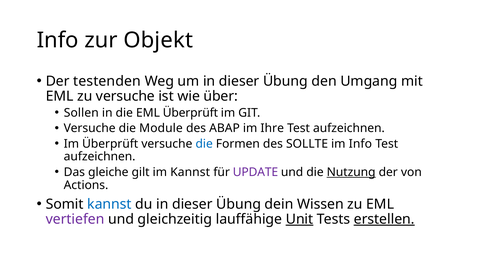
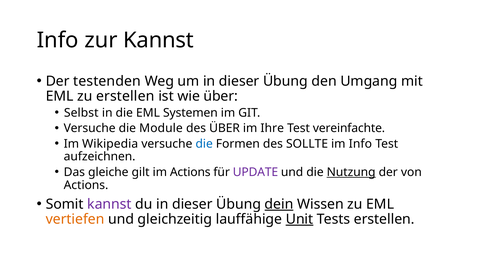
zur Objekt: Objekt -> Kannst
zu versuche: versuche -> erstellen
Sollen: Sollen -> Selbst
EML Überprüft: Überprüft -> Systemen
des ABAP: ABAP -> ÜBER
aufzeichnen at (349, 129): aufzeichnen -> vereinfachte
Im Überprüft: Überprüft -> Wikipedia
im Kannst: Kannst -> Actions
kannst at (109, 205) colour: blue -> purple
dein underline: none -> present
vertiefen colour: purple -> orange
erstellen at (384, 220) underline: present -> none
